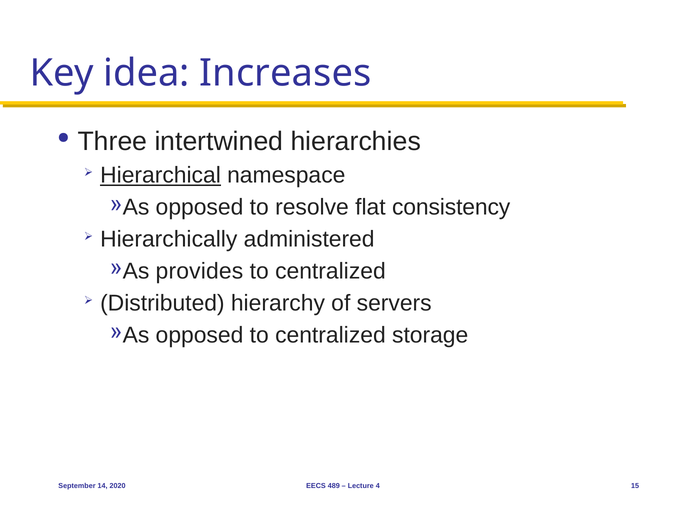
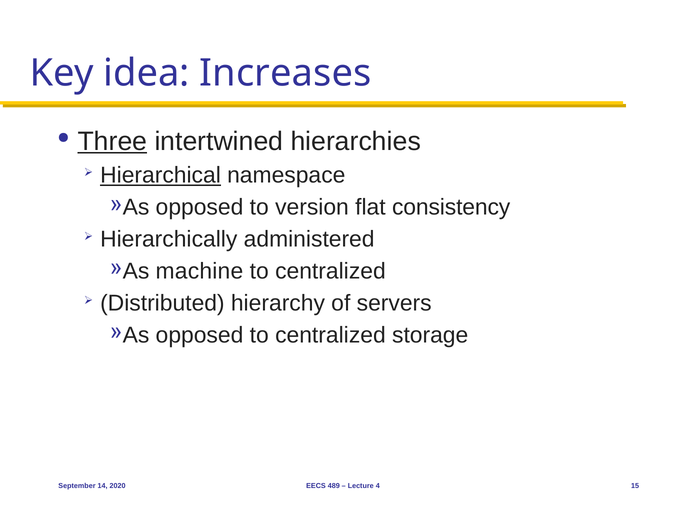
Three underline: none -> present
resolve: resolve -> version
provides: provides -> machine
